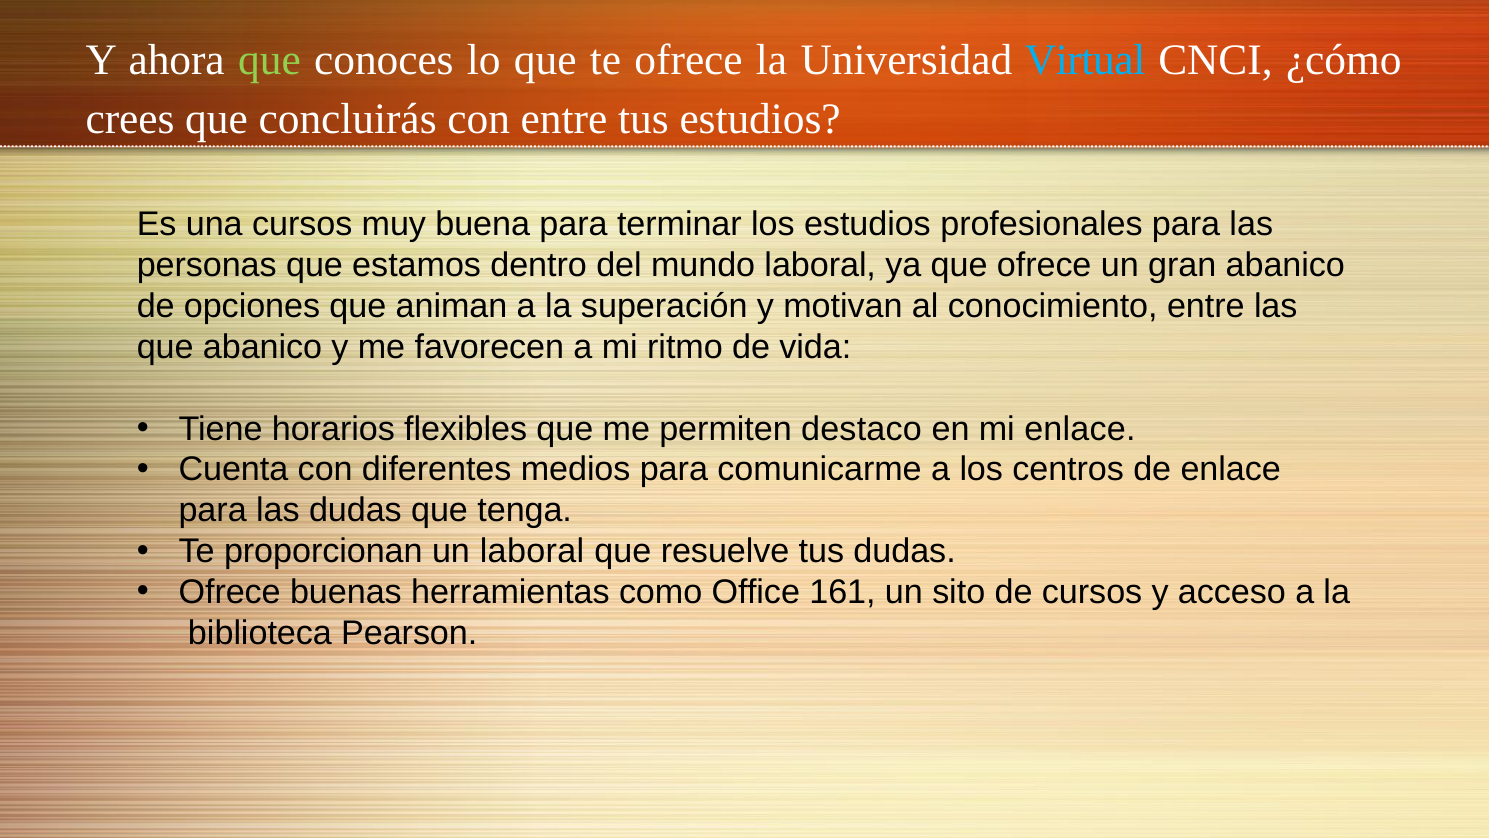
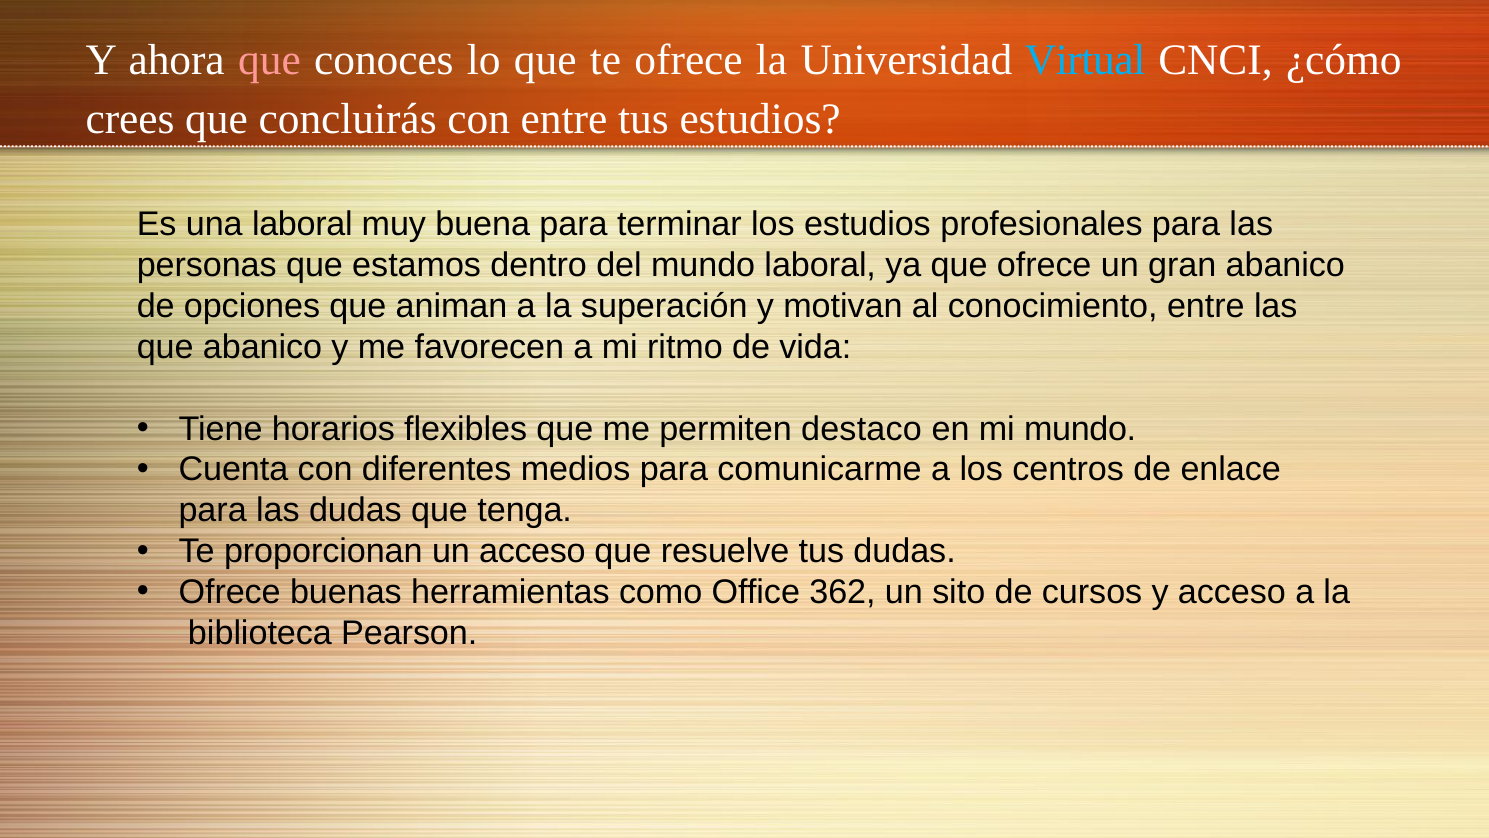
que at (269, 60) colour: light green -> pink
una cursos: cursos -> laboral
mi enlace: enlace -> mundo
un laboral: laboral -> acceso
161: 161 -> 362
